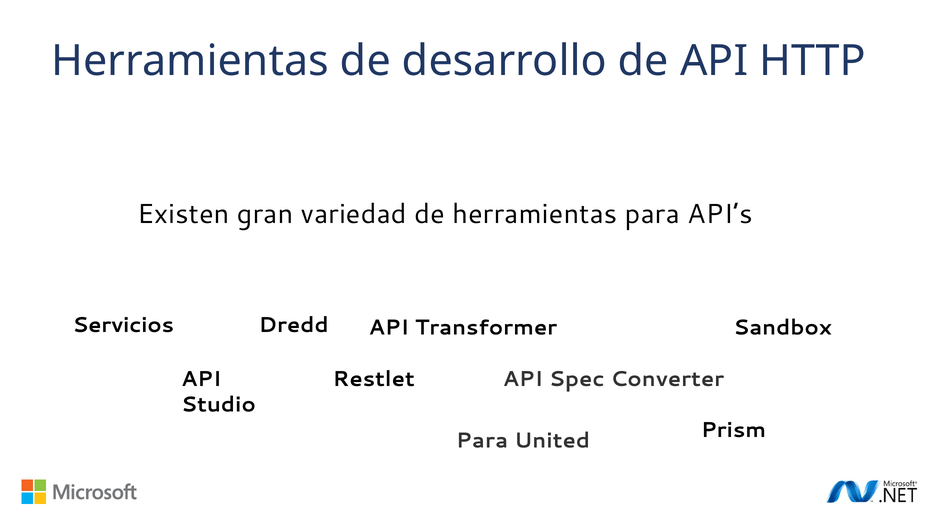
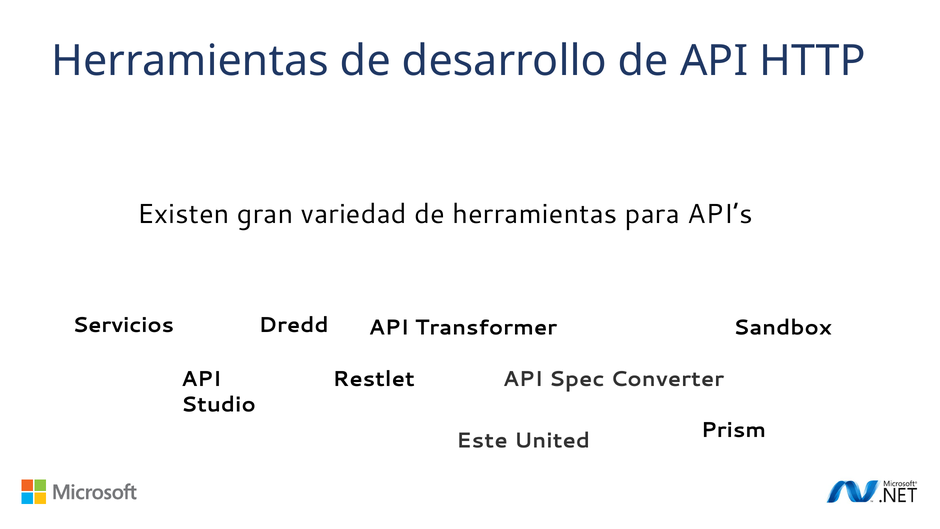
Para at (482, 440): Para -> Este
